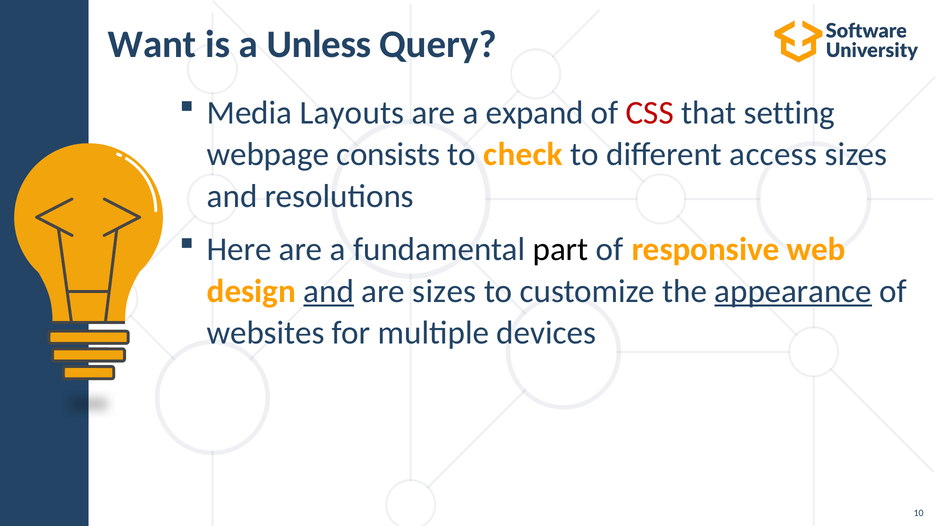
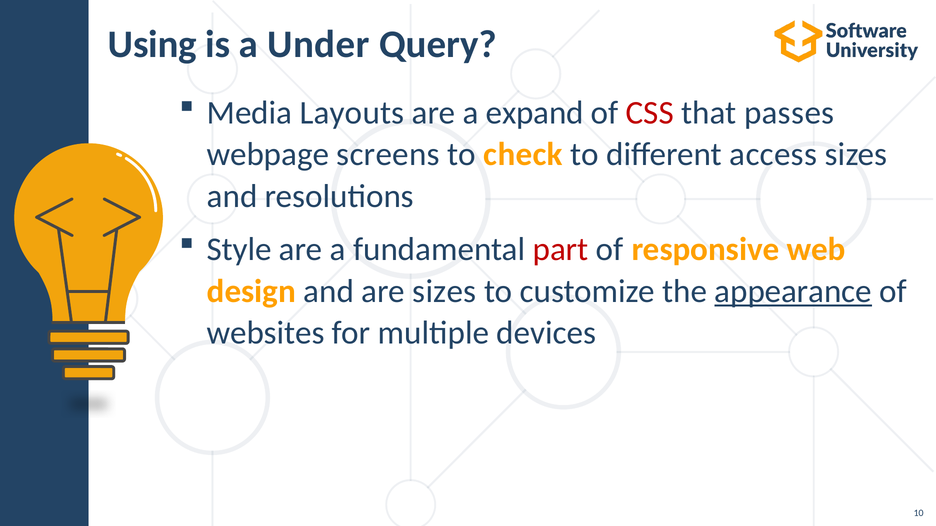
Want: Want -> Using
Unless: Unless -> Under
setting: setting -> passes
consists: consists -> screens
Here: Here -> Style
part colour: black -> red
and at (329, 292) underline: present -> none
